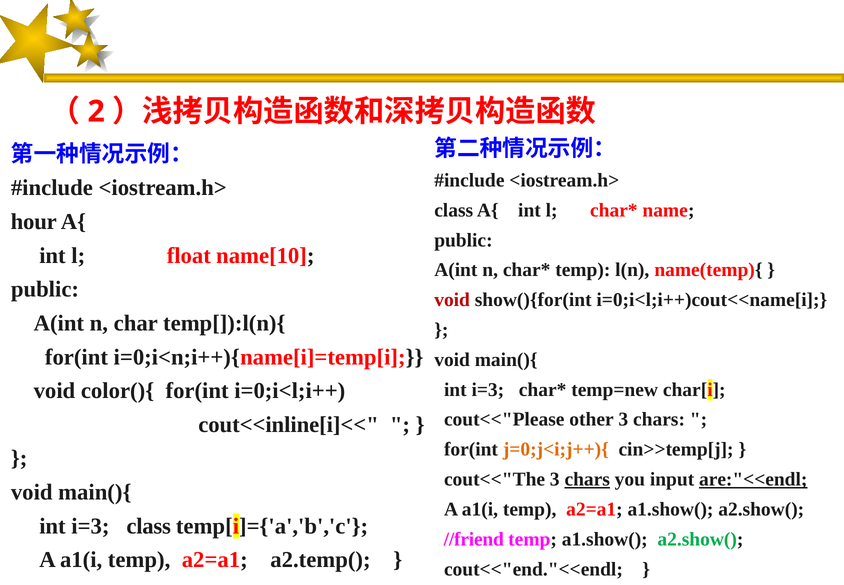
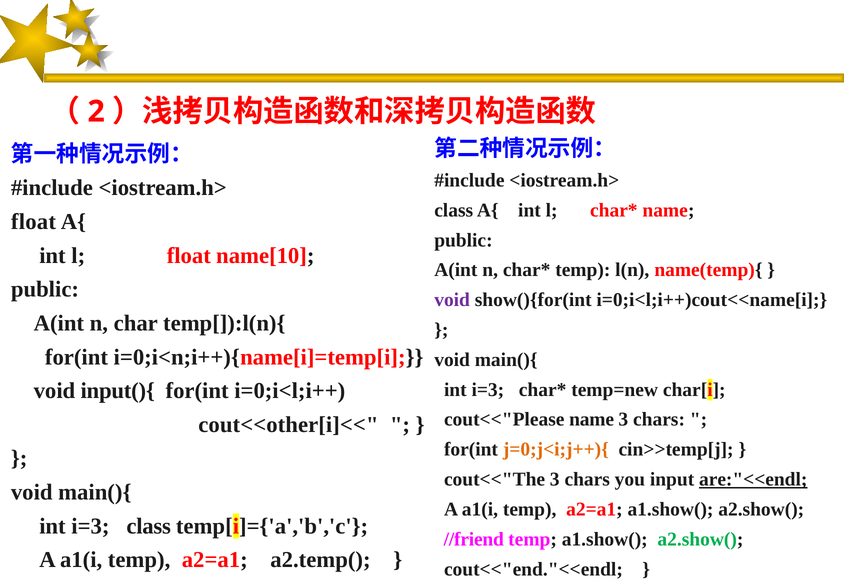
hour at (34, 222): hour -> float
void at (452, 300) colour: red -> purple
color(){: color(){ -> input(){
cout<<"Please other: other -> name
cout<<inline[i]<<: cout<<inline[i]<< -> cout<<other[i]<<
chars at (587, 479) underline: present -> none
